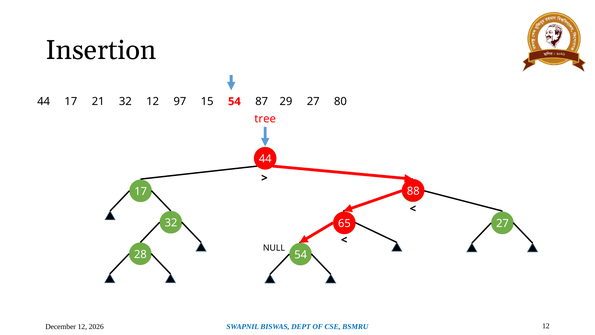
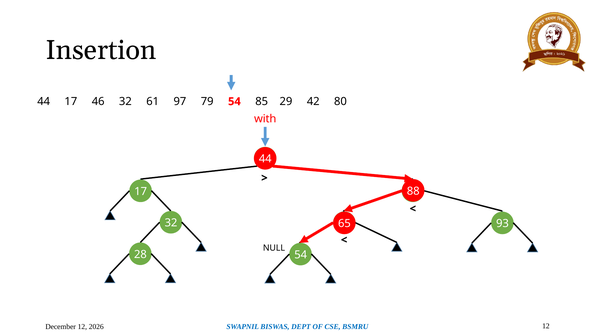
21: 21 -> 46
32 12: 12 -> 61
15: 15 -> 79
87: 87 -> 85
29 27: 27 -> 42
tree: tree -> with
27 at (502, 223): 27 -> 93
